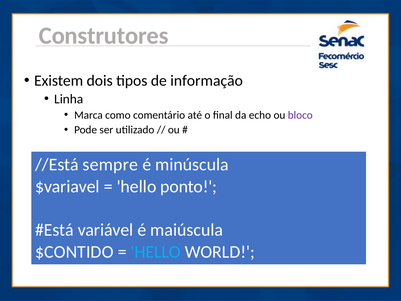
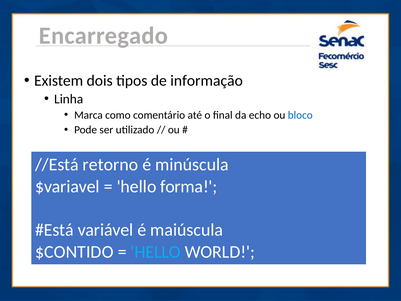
Construtores: Construtores -> Encarregado
bloco colour: purple -> blue
sempre: sempre -> retorno
ponto: ponto -> forma
